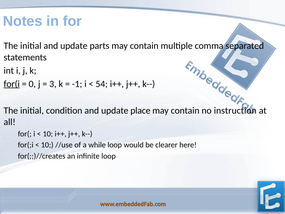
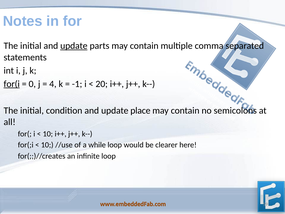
update at (74, 46) underline: none -> present
3: 3 -> 4
54: 54 -> 20
instruction: instruction -> semicolons
